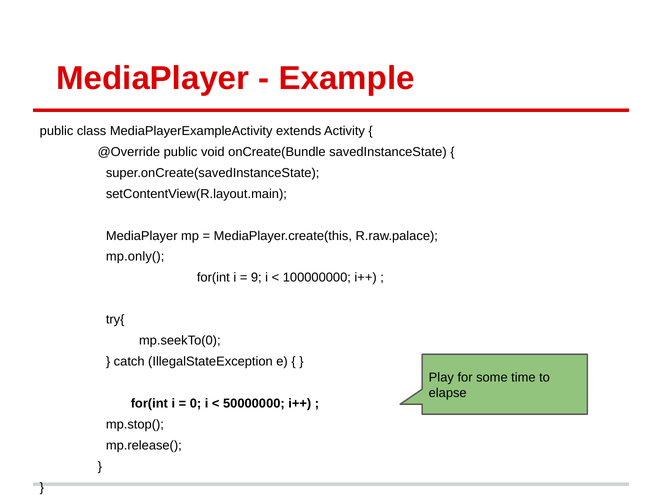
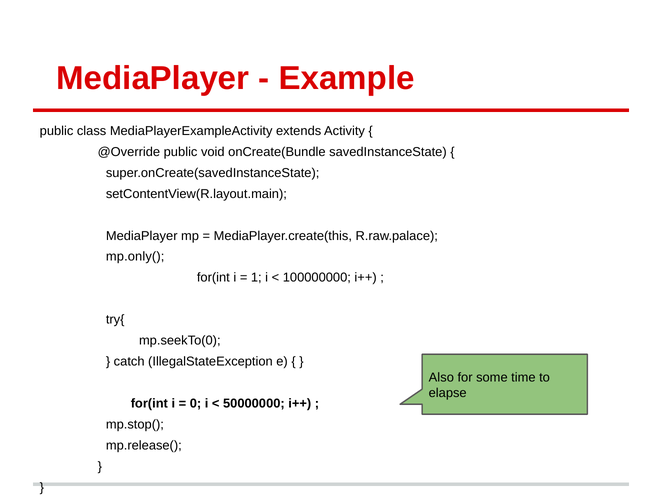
9: 9 -> 1
Play: Play -> Also
